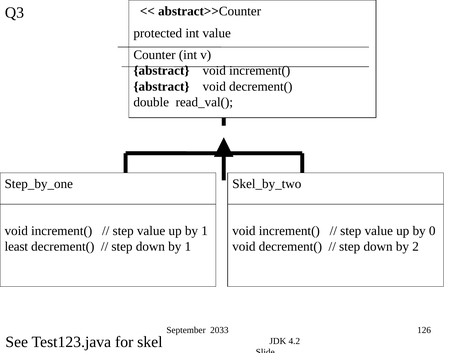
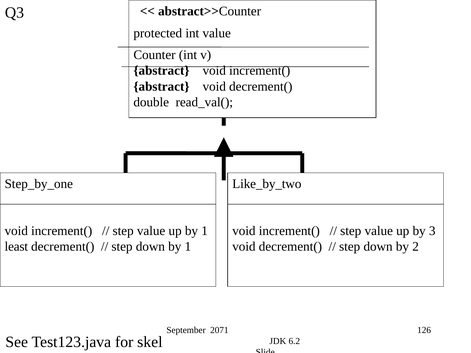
Skel_by_two: Skel_by_two -> Like_by_two
0: 0 -> 3
2033: 2033 -> 2071
4.2: 4.2 -> 6.2
